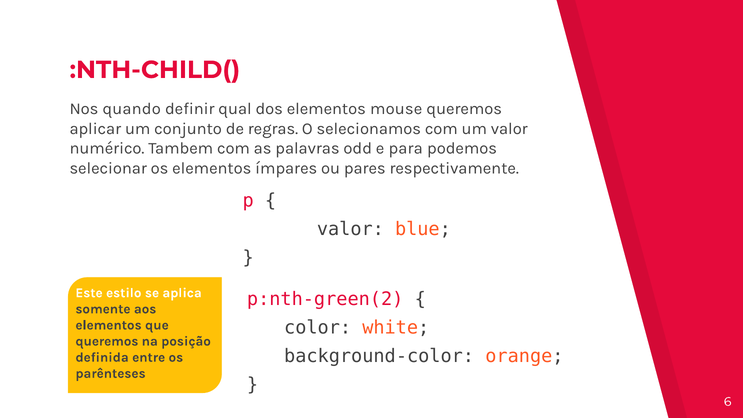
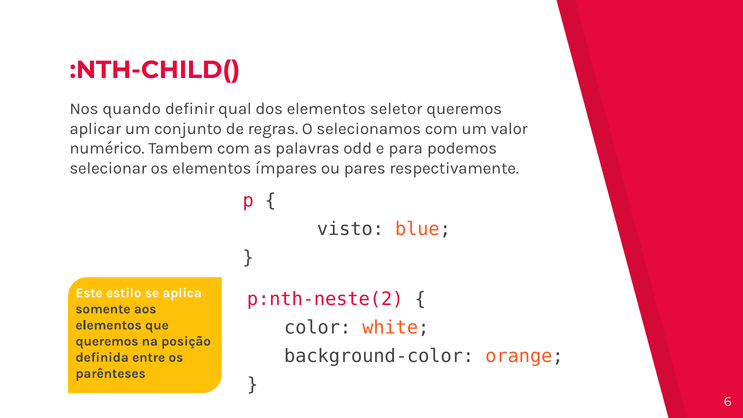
mouse: mouse -> seletor
valor at (350, 229): valor -> visto
p:nth-green(2: p:nth-green(2 -> p:nth-neste(2
